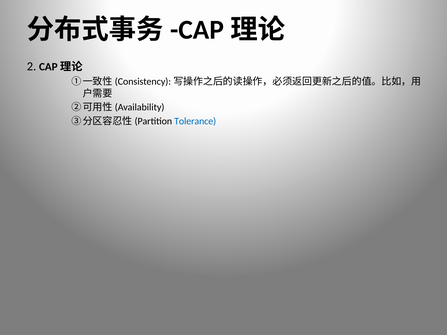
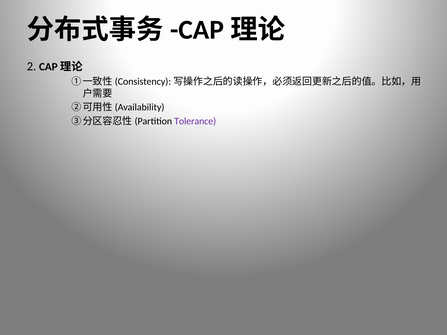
Tolerance colour: blue -> purple
